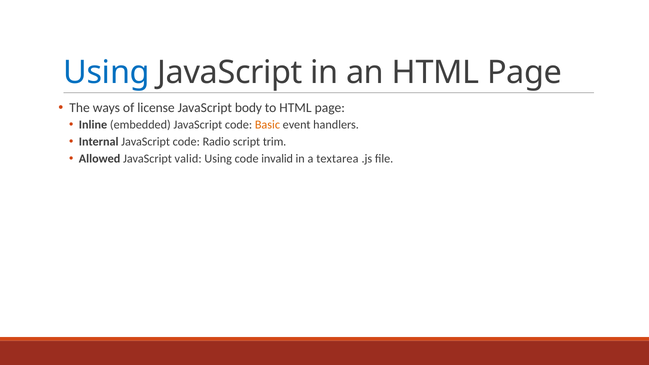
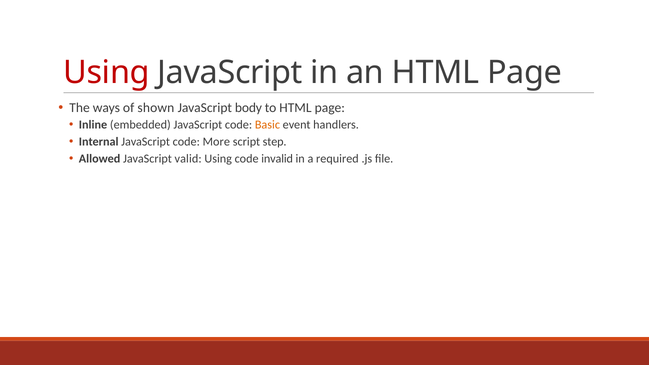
Using at (107, 73) colour: blue -> red
license: license -> shown
Radio: Radio -> More
trim: trim -> step
textarea: textarea -> required
